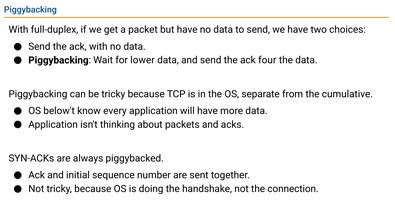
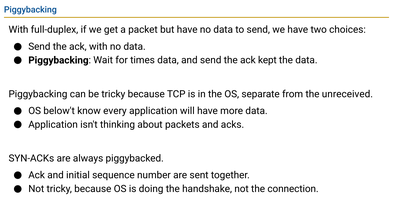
lower: lower -> times
four: four -> kept
cumulative: cumulative -> unreceived
